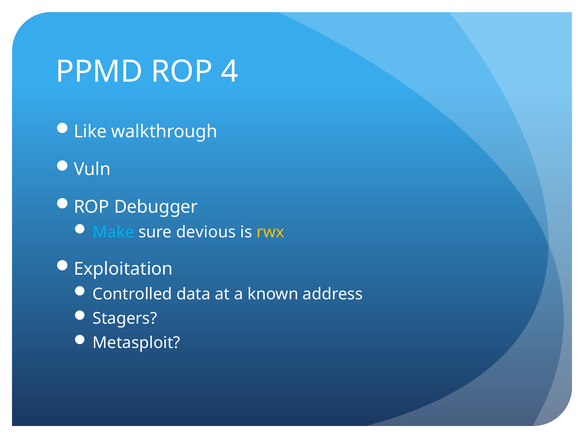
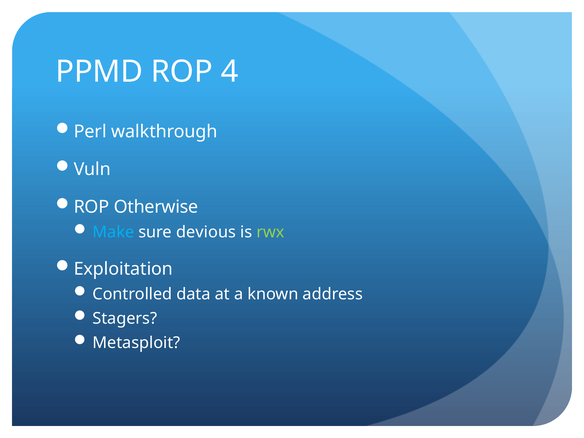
Like: Like -> Perl
Debugger: Debugger -> Otherwise
rwx colour: yellow -> light green
